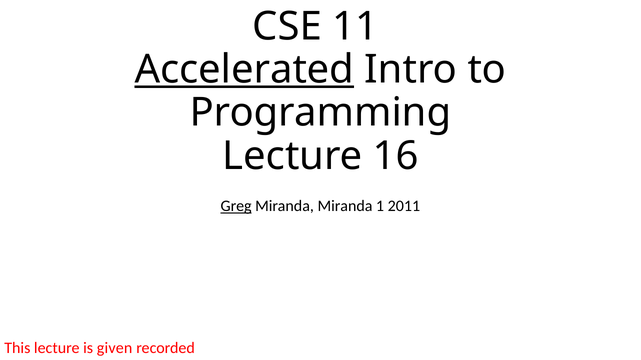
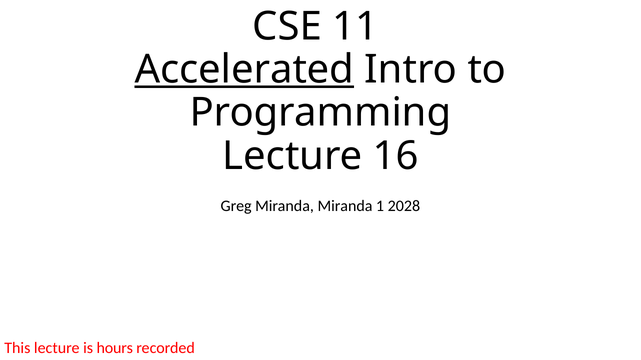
Greg underline: present -> none
2011: 2011 -> 2028
given: given -> hours
